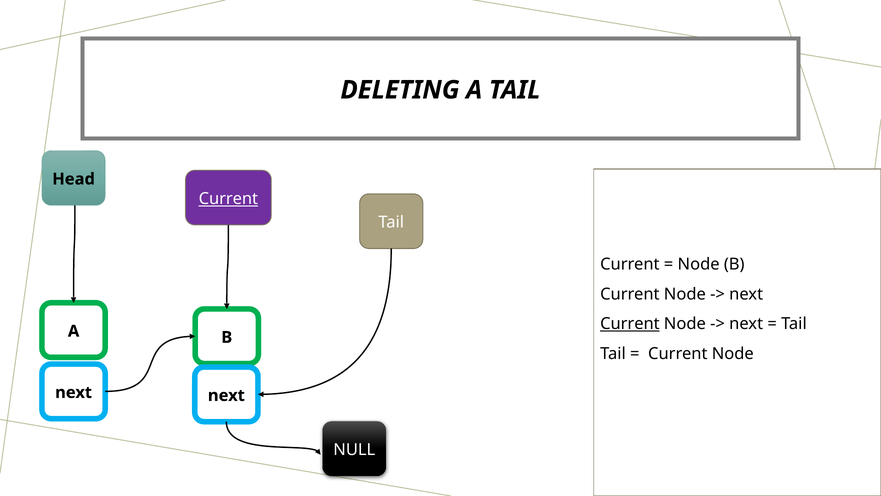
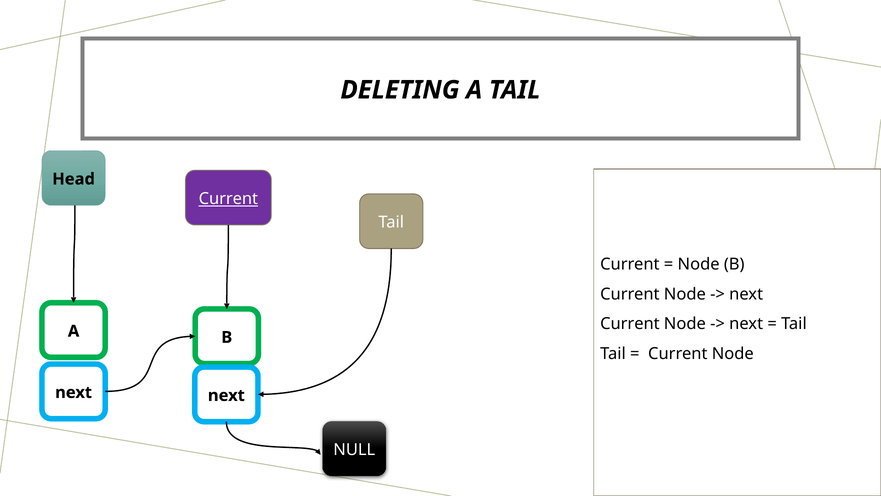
Current at (630, 324) underline: present -> none
